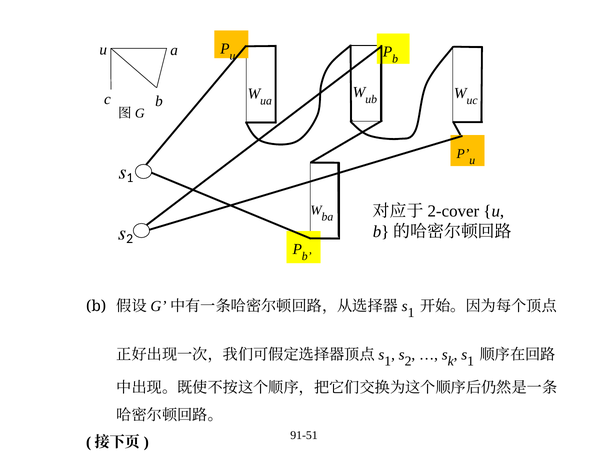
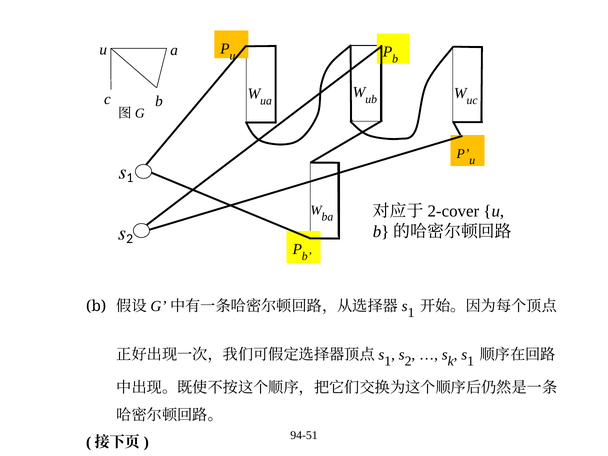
91-51: 91-51 -> 94-51
